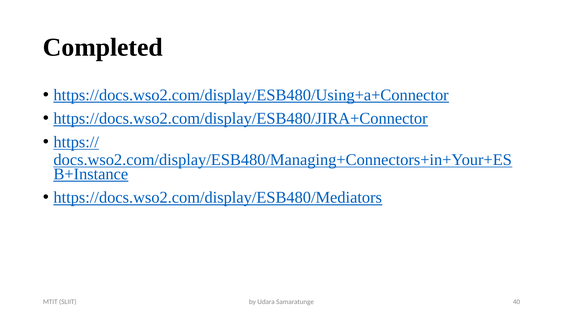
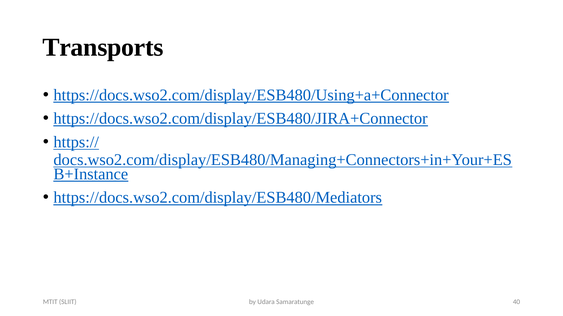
Completed: Completed -> Transports
